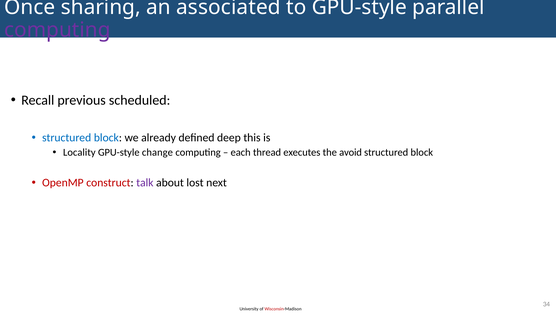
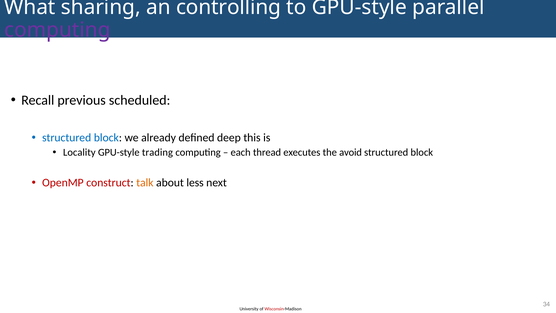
Once: Once -> What
associated: associated -> controlling
change: change -> trading
talk colour: purple -> orange
lost: lost -> less
